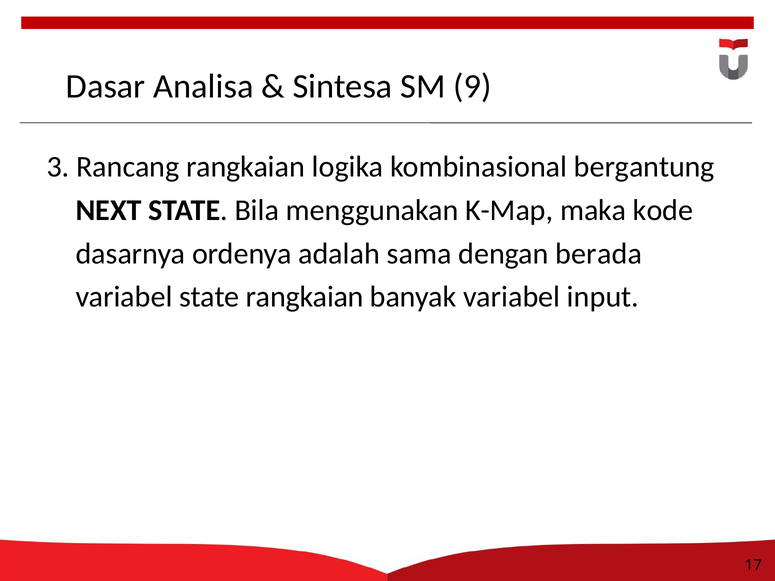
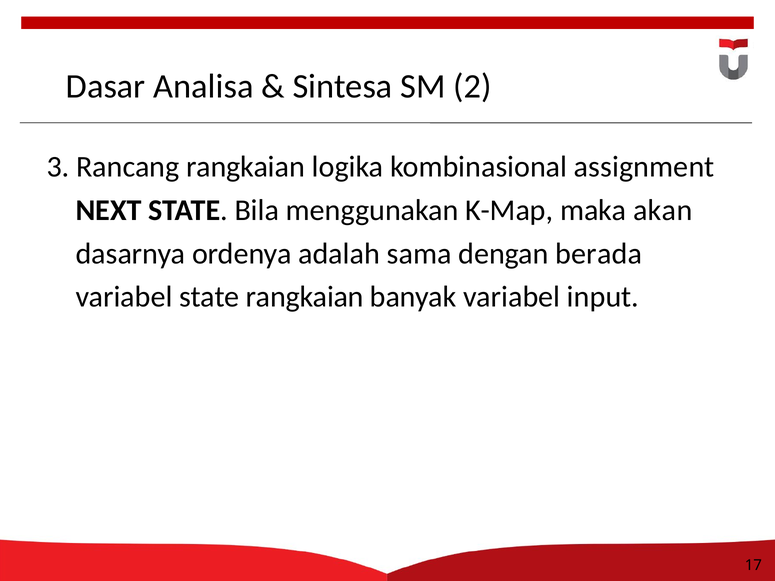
9: 9 -> 2
bergantung: bergantung -> assignment
kode: kode -> akan
